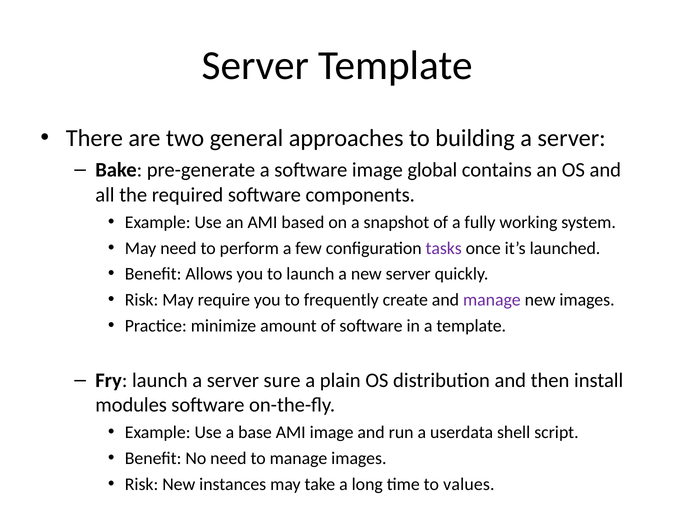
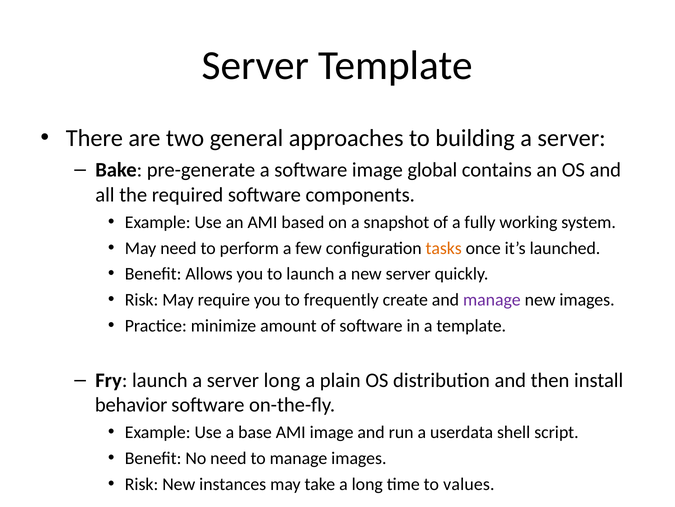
tasks colour: purple -> orange
server sure: sure -> long
modules: modules -> behavior
